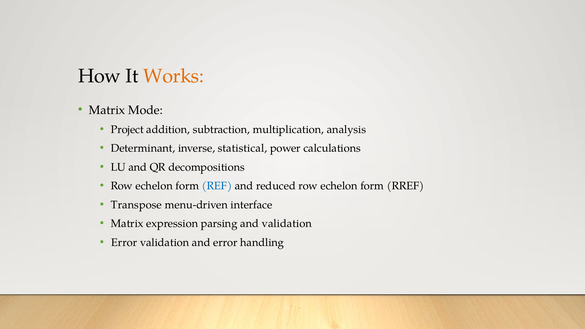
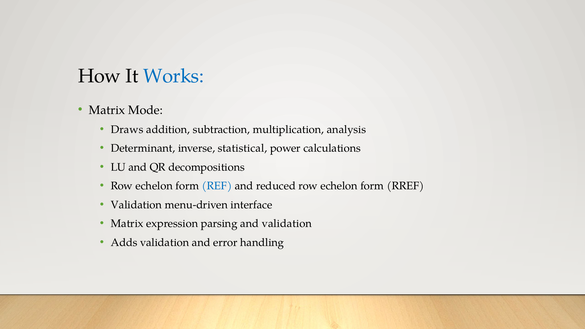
Works colour: orange -> blue
Project: Project -> Draws
Transpose at (136, 205): Transpose -> Validation
Error at (124, 242): Error -> Adds
